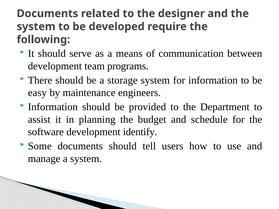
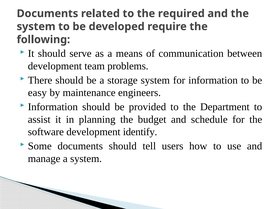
designer: designer -> required
programs: programs -> problems
